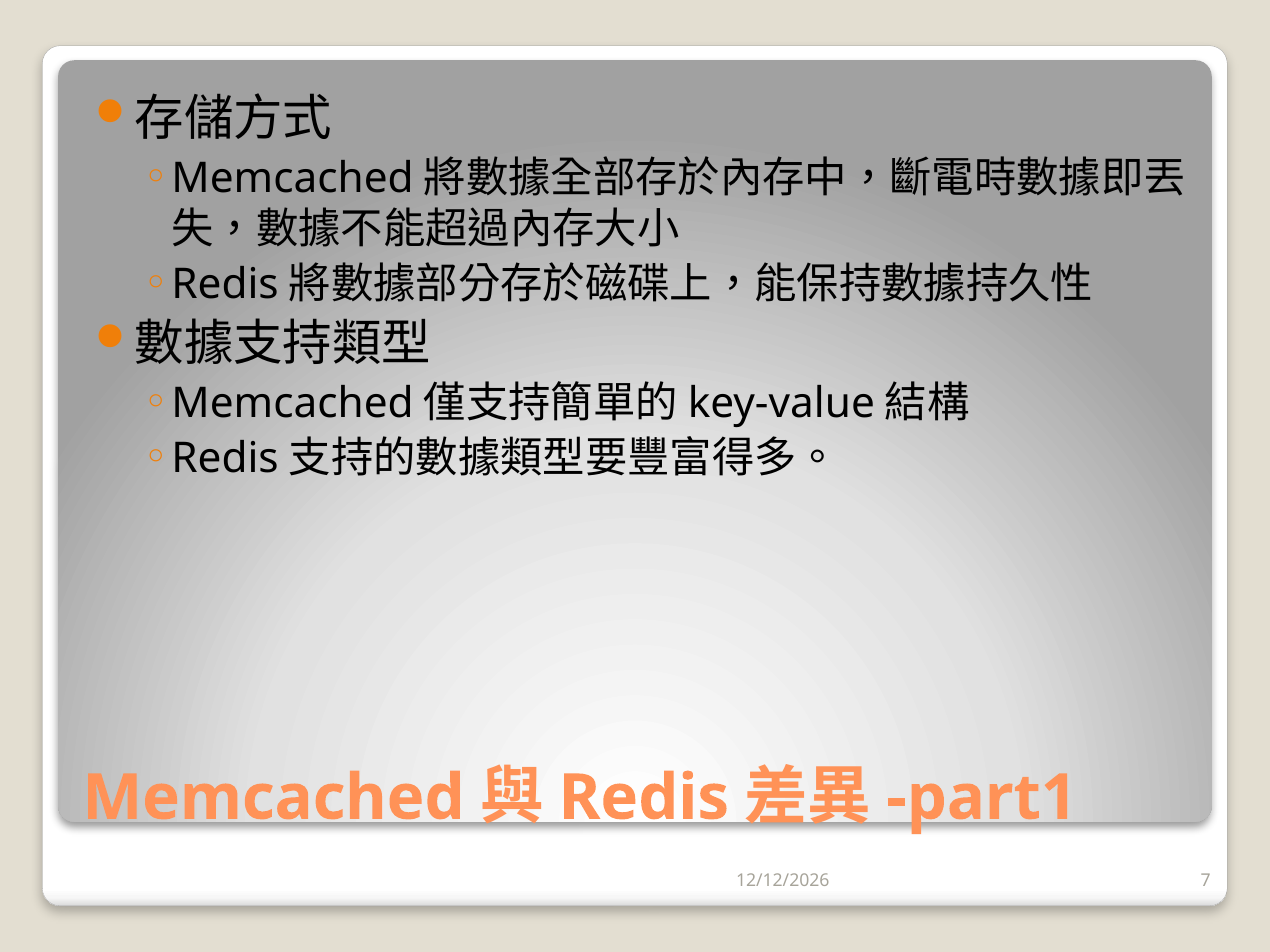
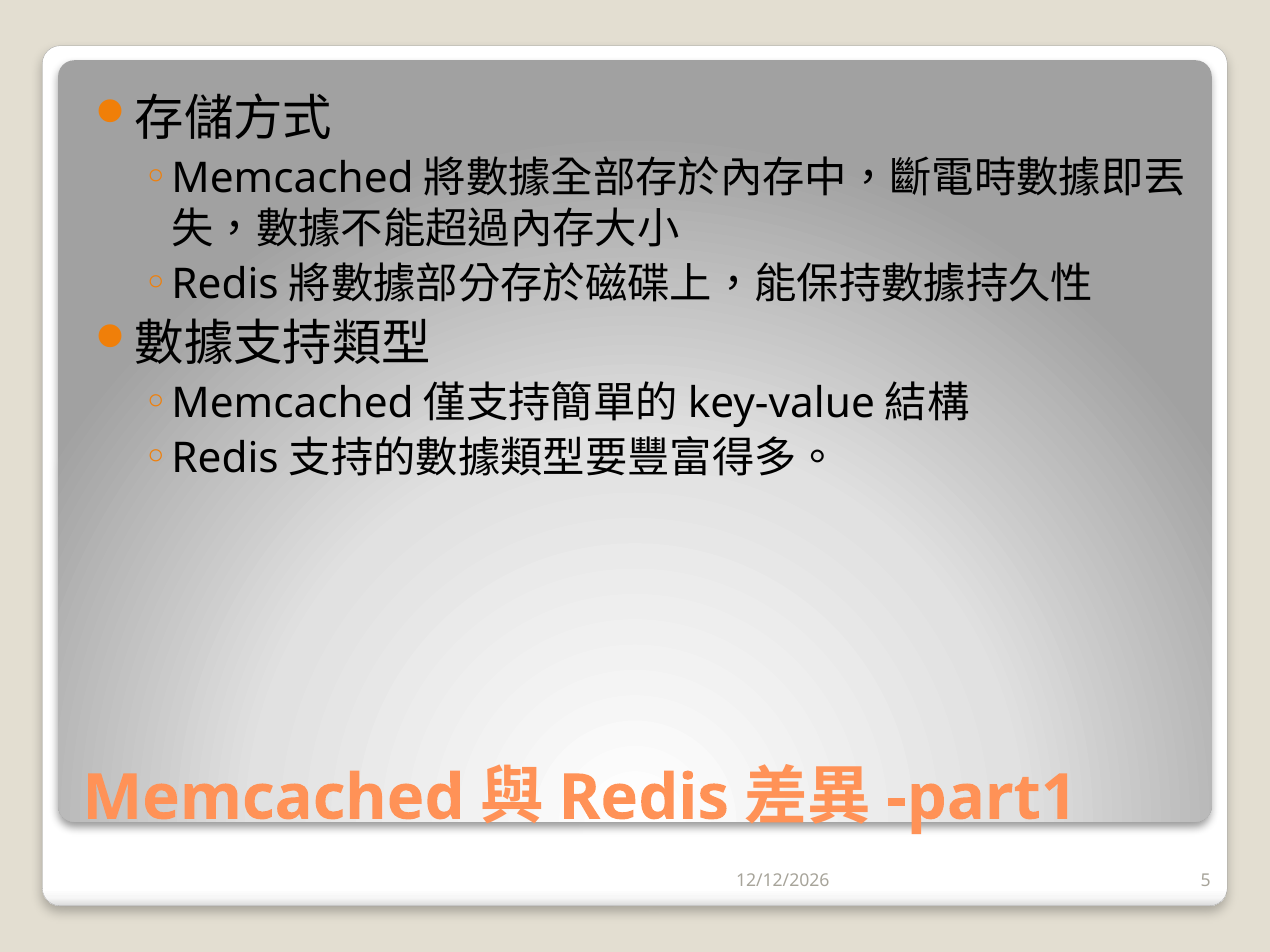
7: 7 -> 5
